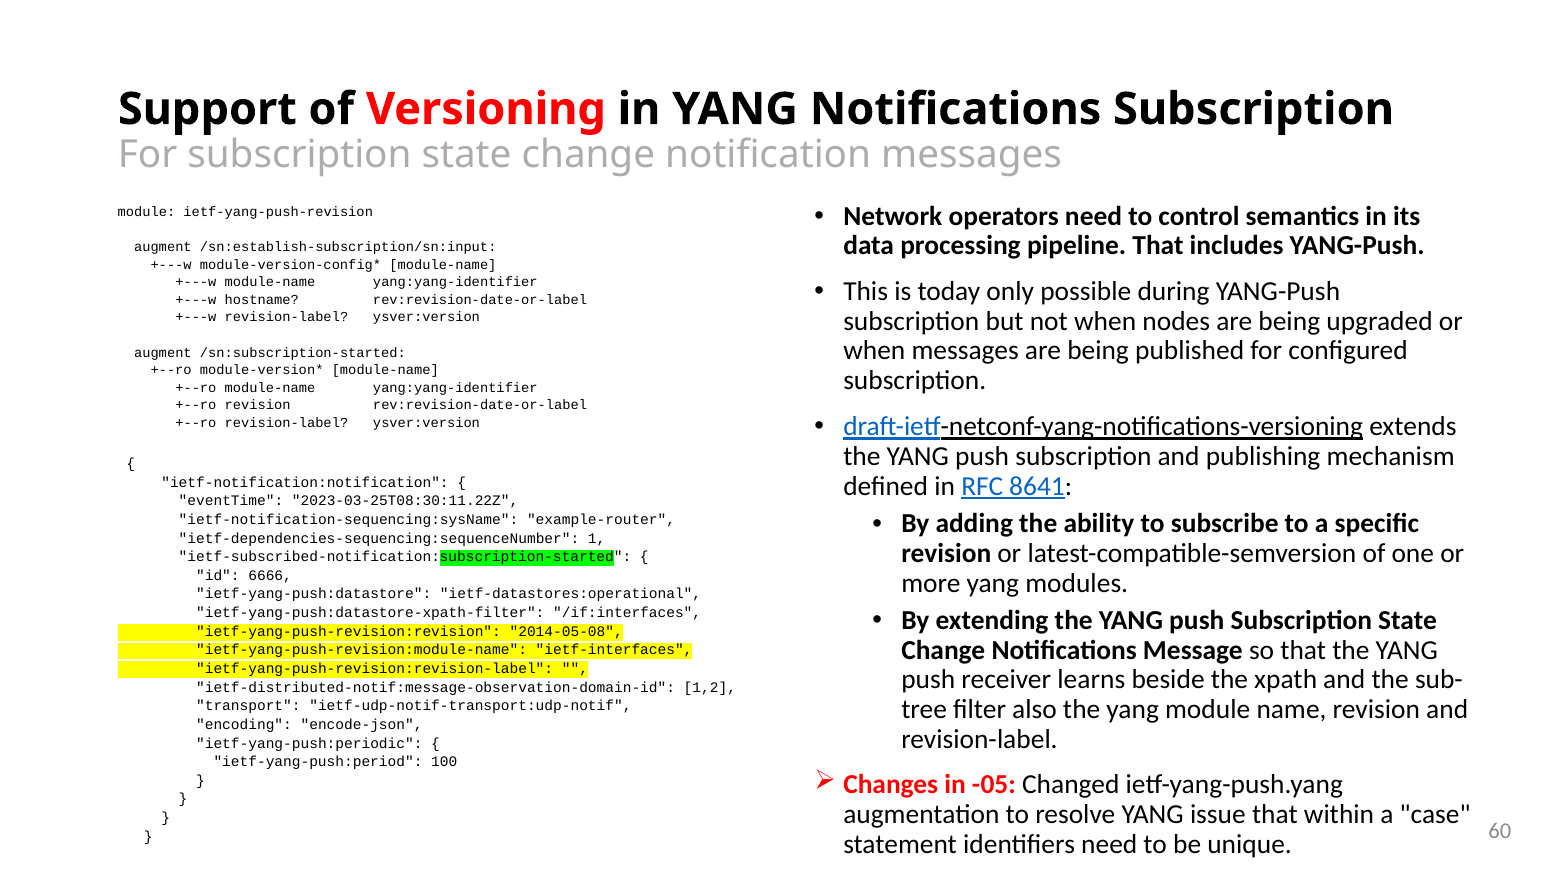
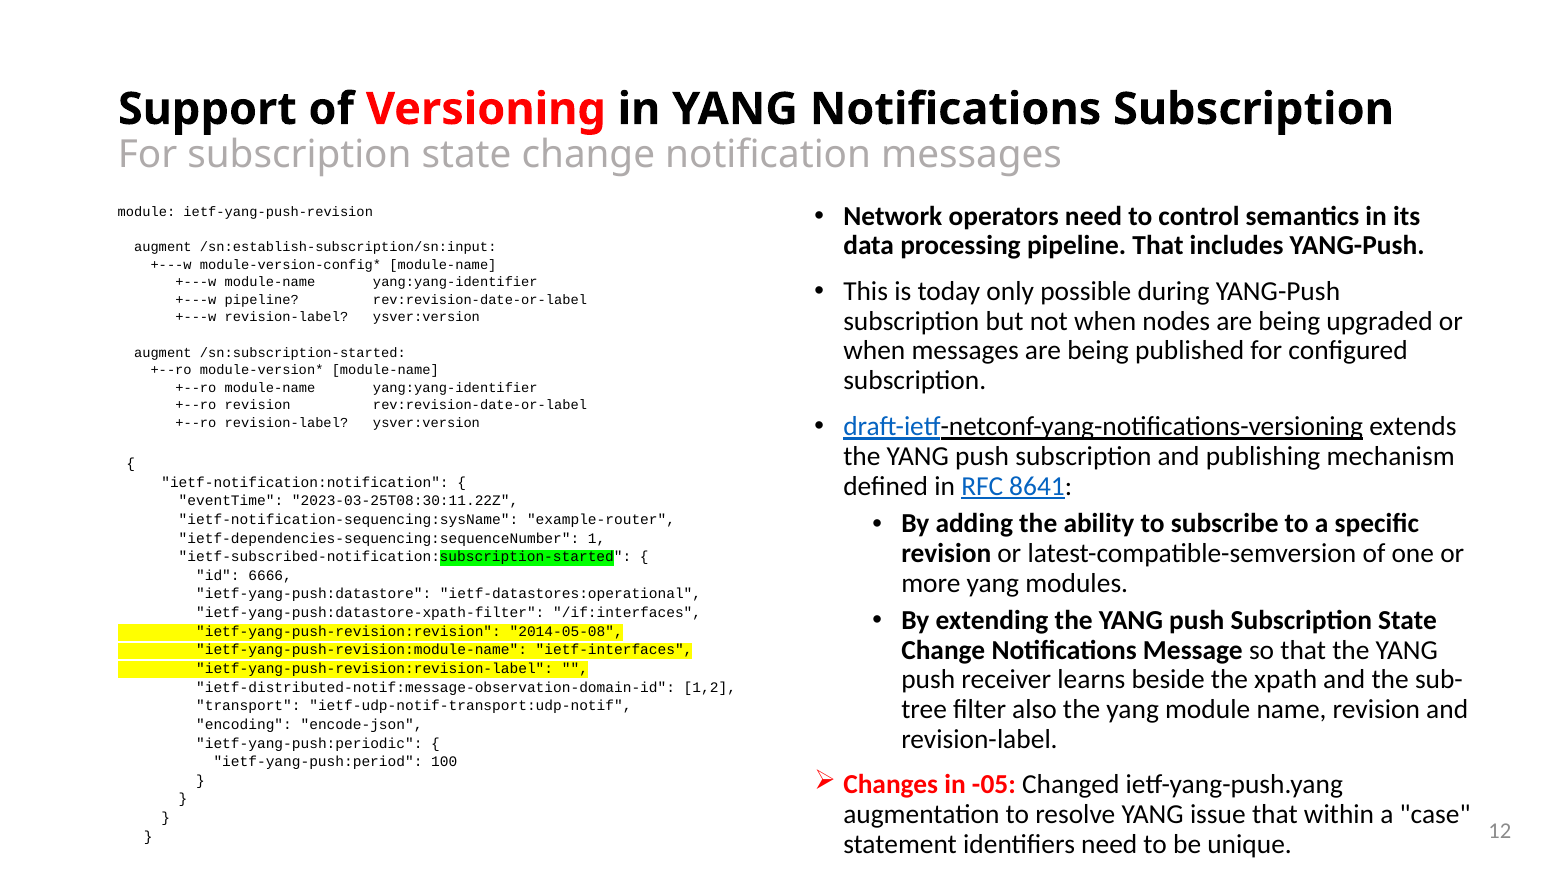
+---w hostname: hostname -> pipeline
60: 60 -> 12
